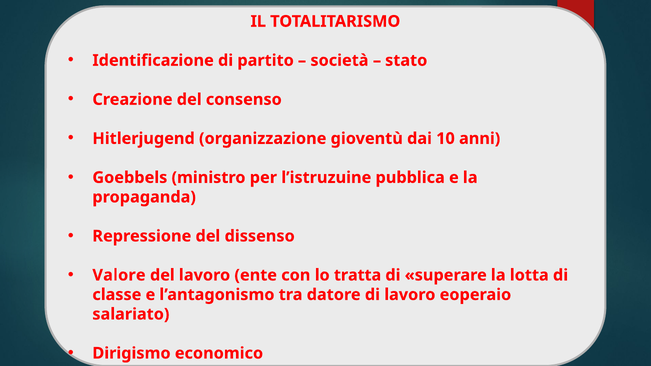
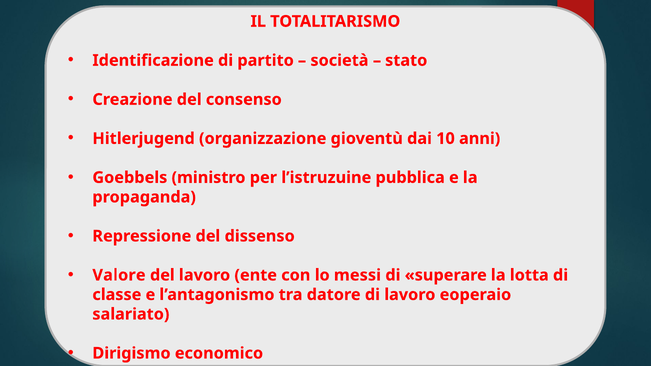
tratta: tratta -> messi
